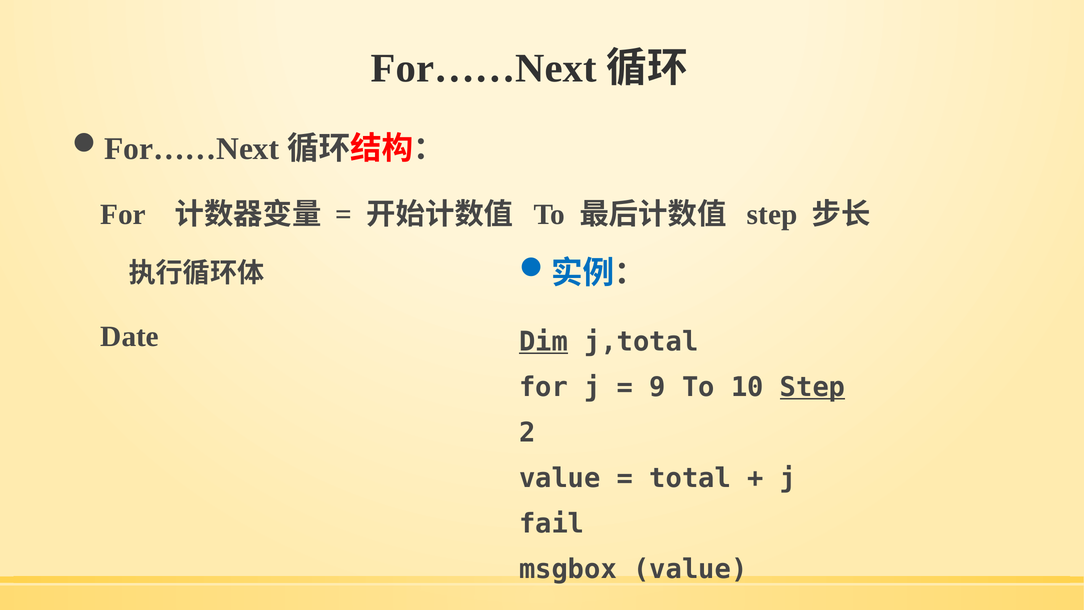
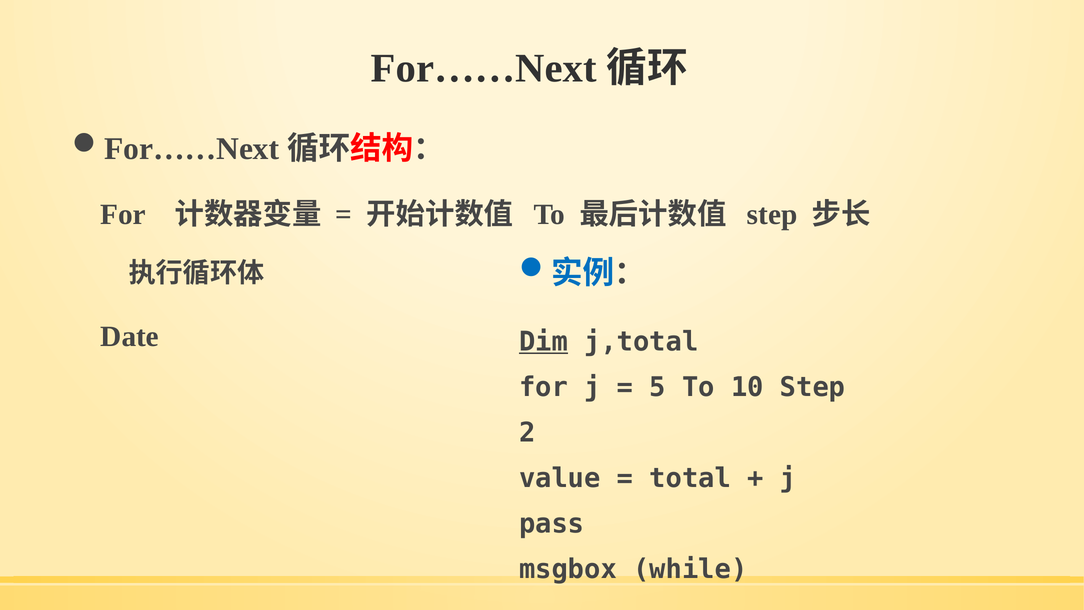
9: 9 -> 5
Step at (813, 387) underline: present -> none
fail: fail -> pass
msgbox value: value -> while
